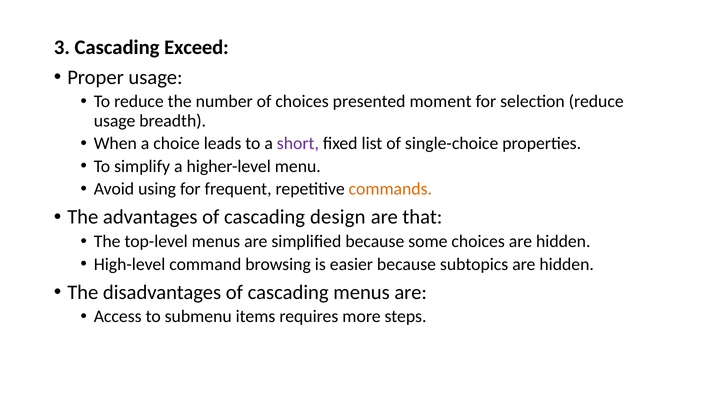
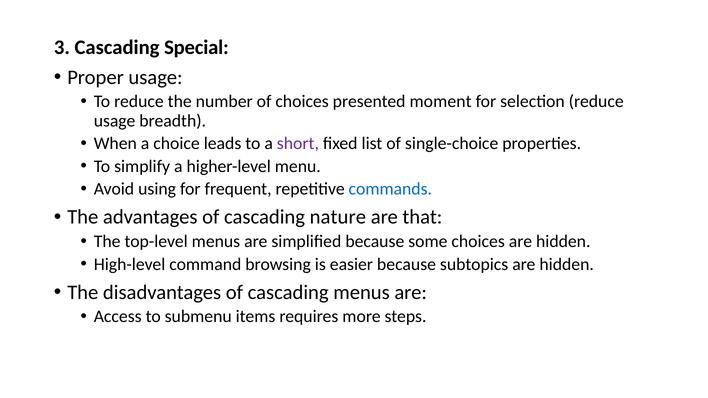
Exceed: Exceed -> Special
commands colour: orange -> blue
design: design -> nature
